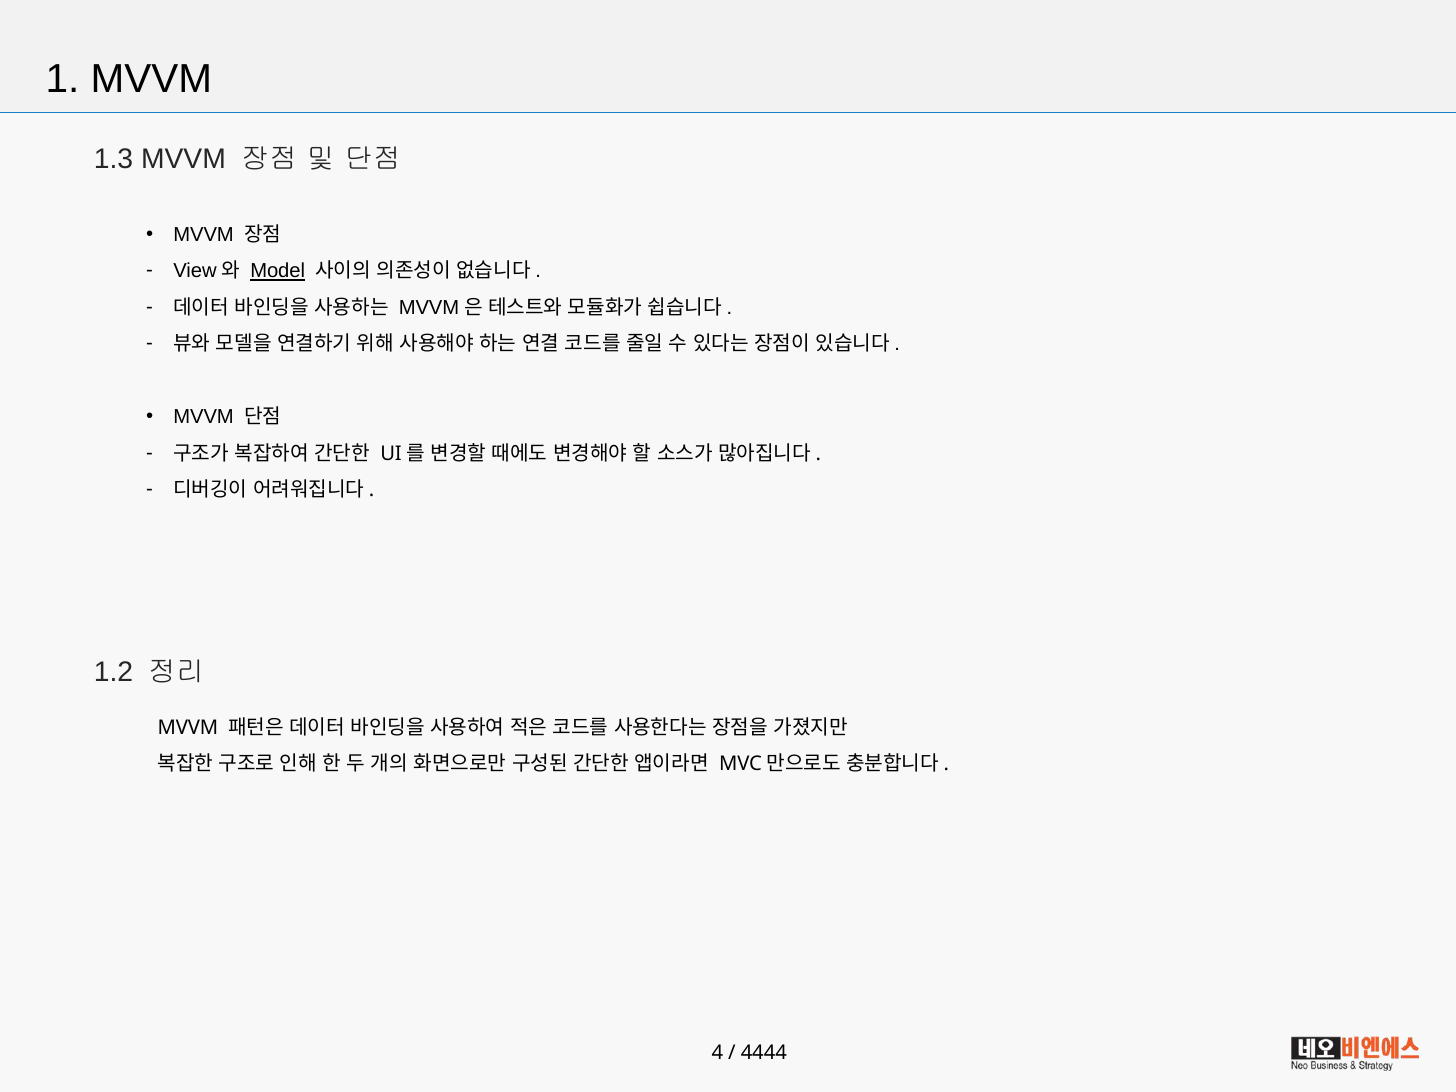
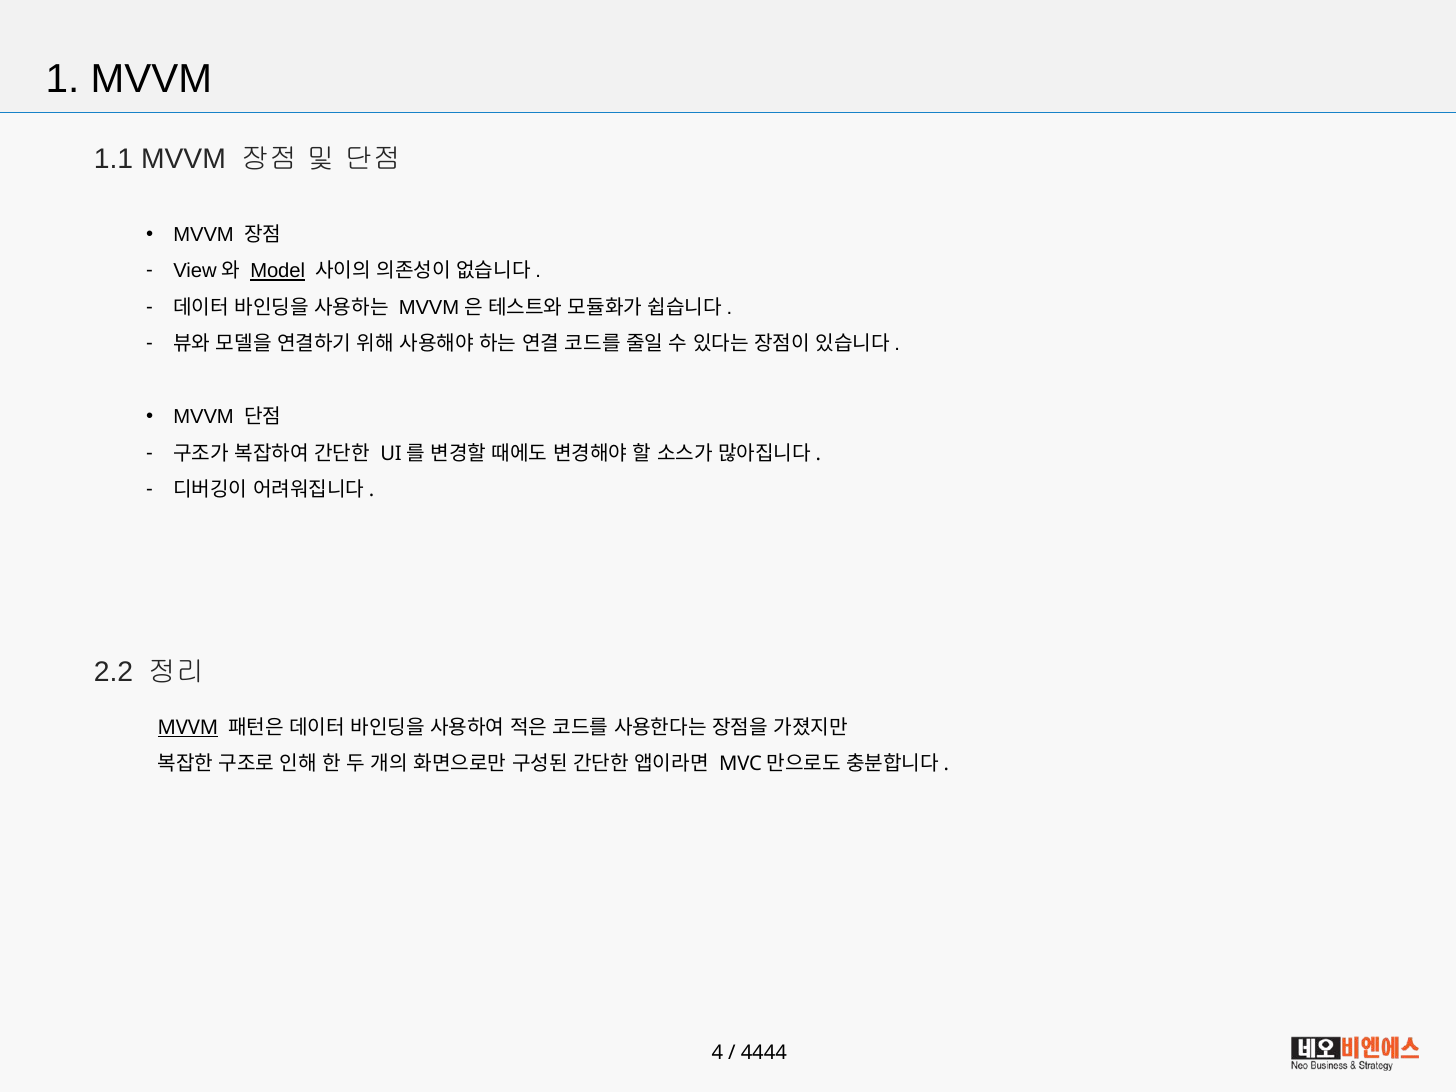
1.3: 1.3 -> 1.1
1.2: 1.2 -> 2.2
MVVM at (188, 728) underline: none -> present
